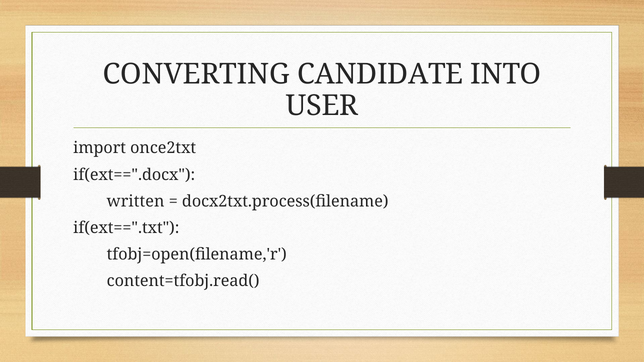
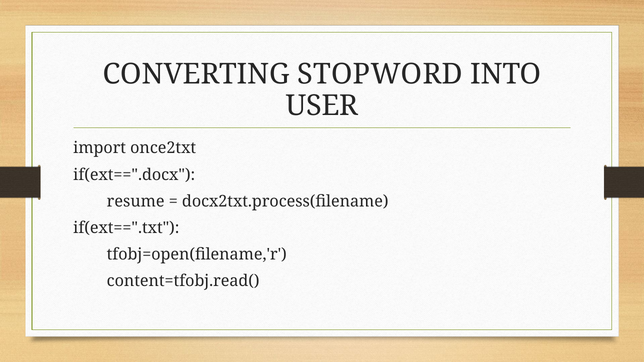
CANDIDATE: CANDIDATE -> STOPWORD
written: written -> resume
